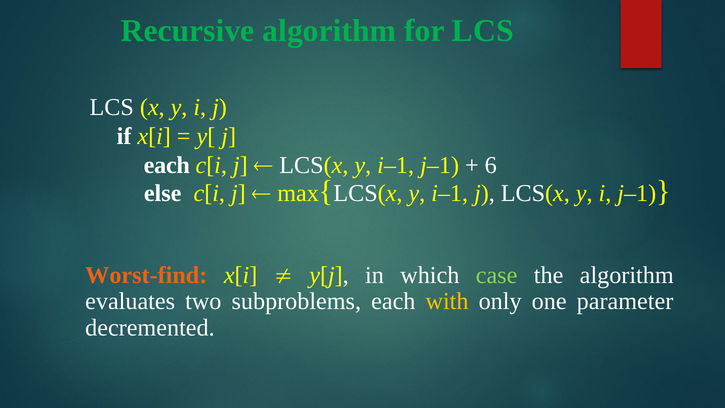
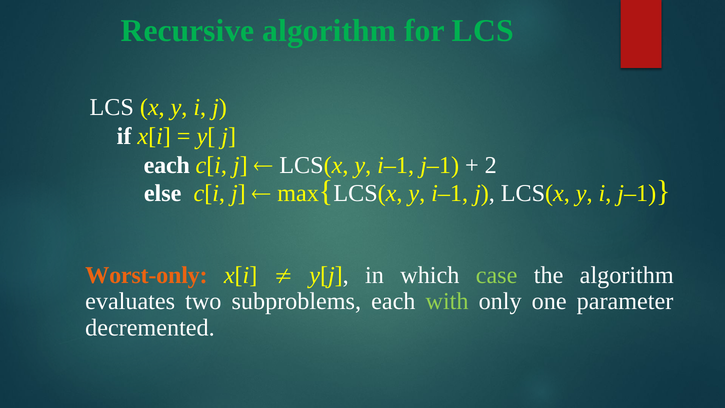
6: 6 -> 2
Worst-find: Worst-find -> Worst-only
with colour: yellow -> light green
